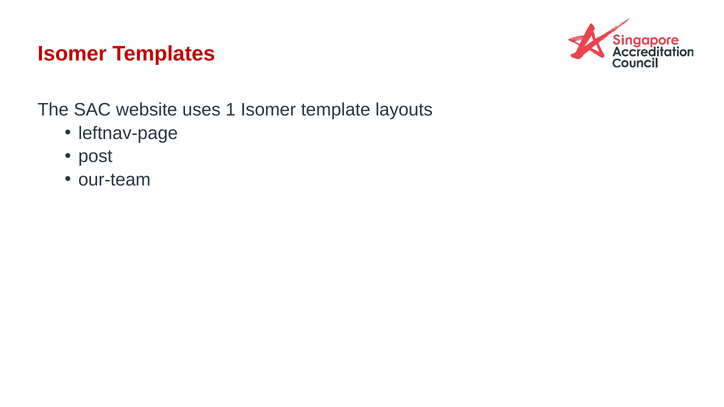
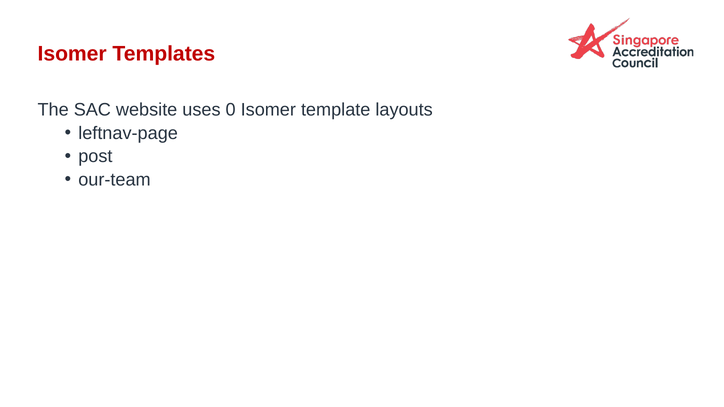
1: 1 -> 0
